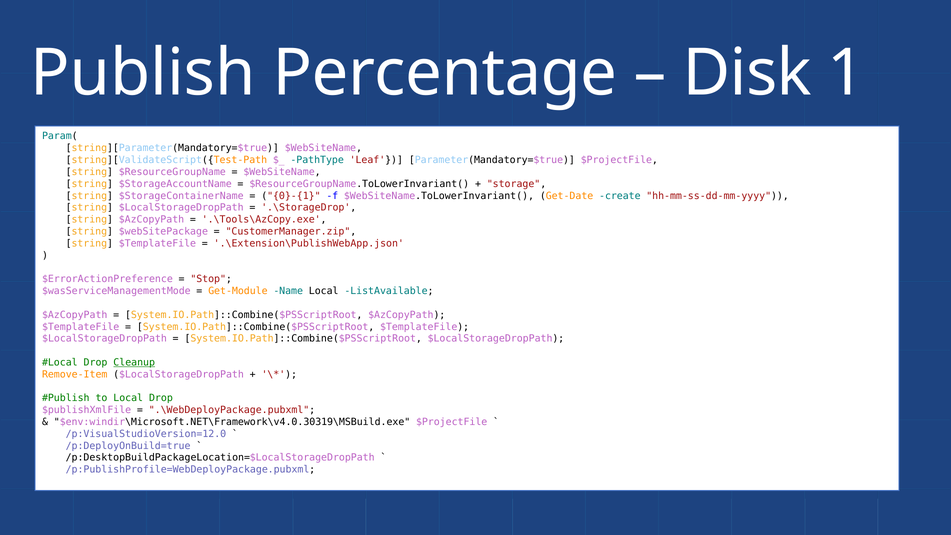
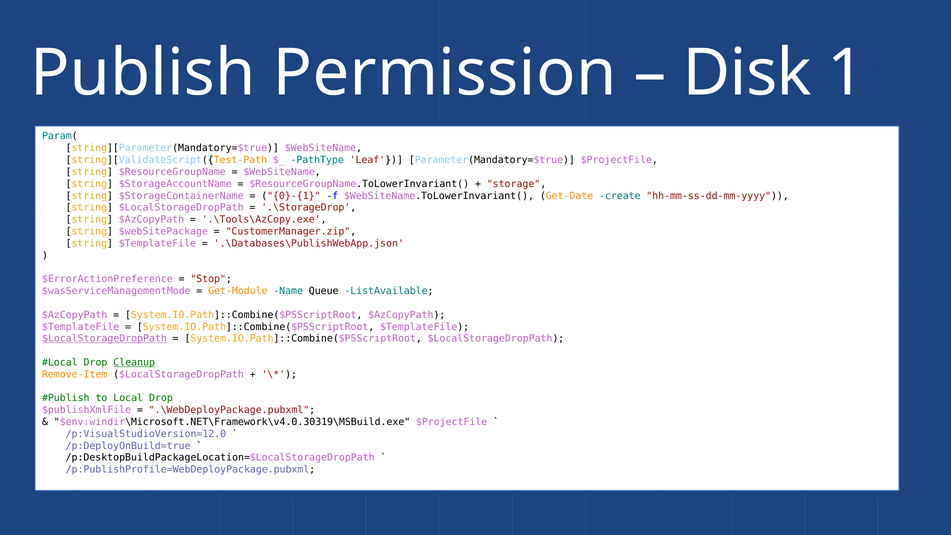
Percentage: Percentage -> Permission
.\Extension\PublishWebApp.json: .\Extension\PublishWebApp.json -> .\Databases\PublishWebApp.json
Name Local: Local -> Queue
$LocalStorageDropPath at (105, 339) underline: none -> present
